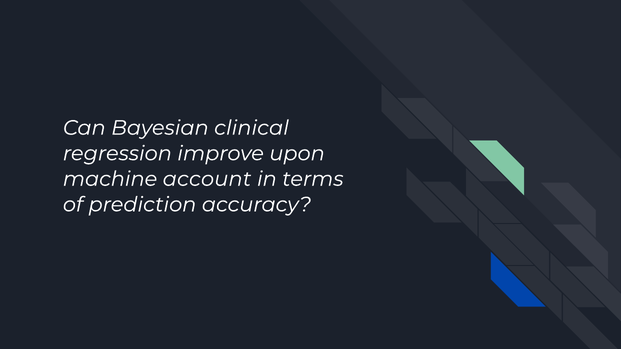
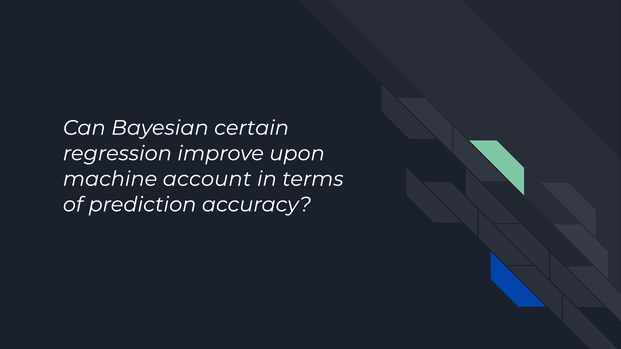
clinical: clinical -> certain
